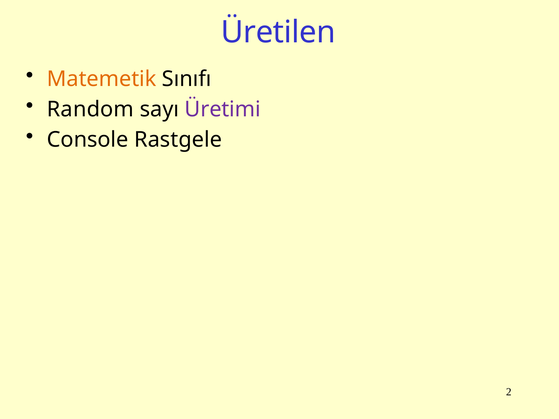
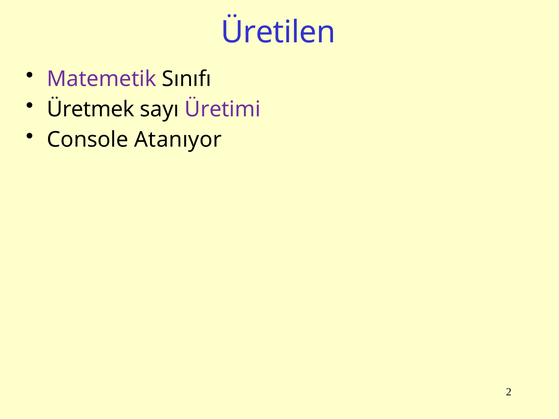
Matemetik colour: orange -> purple
Random: Random -> Üretmek
Rastgele: Rastgele -> Atanıyor
